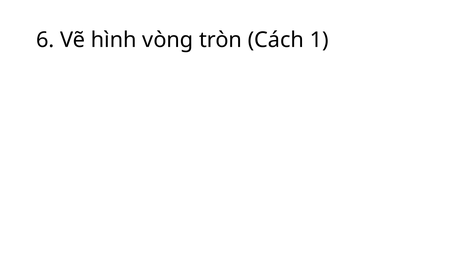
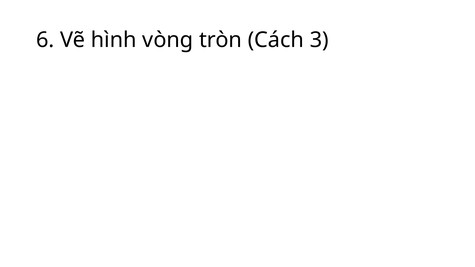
1: 1 -> 3
